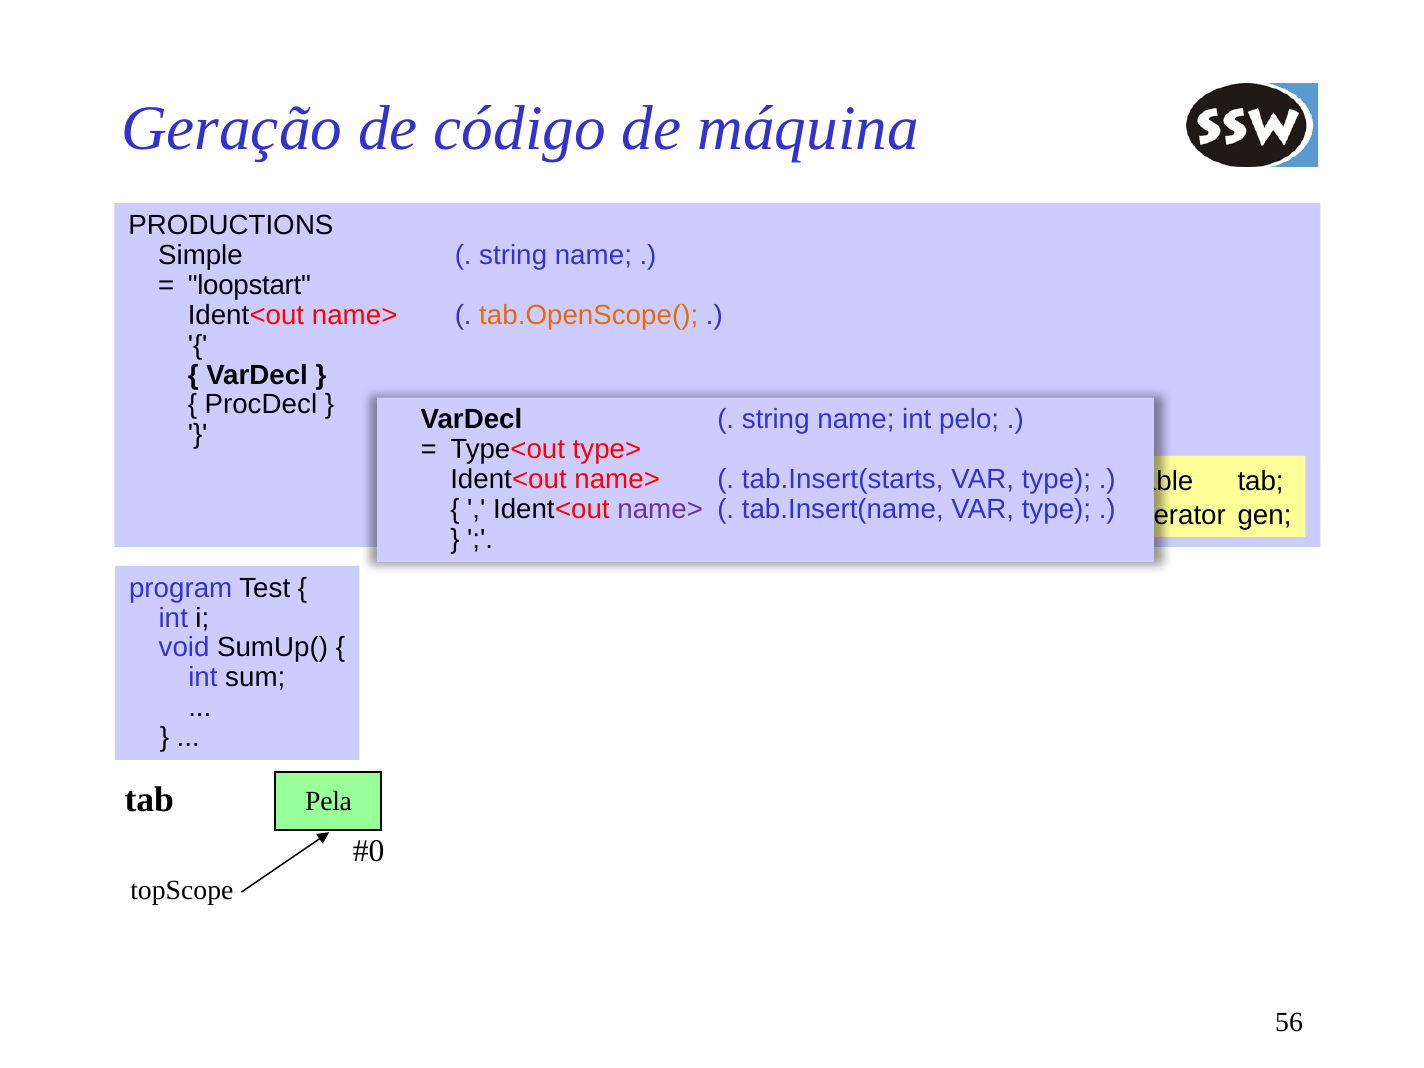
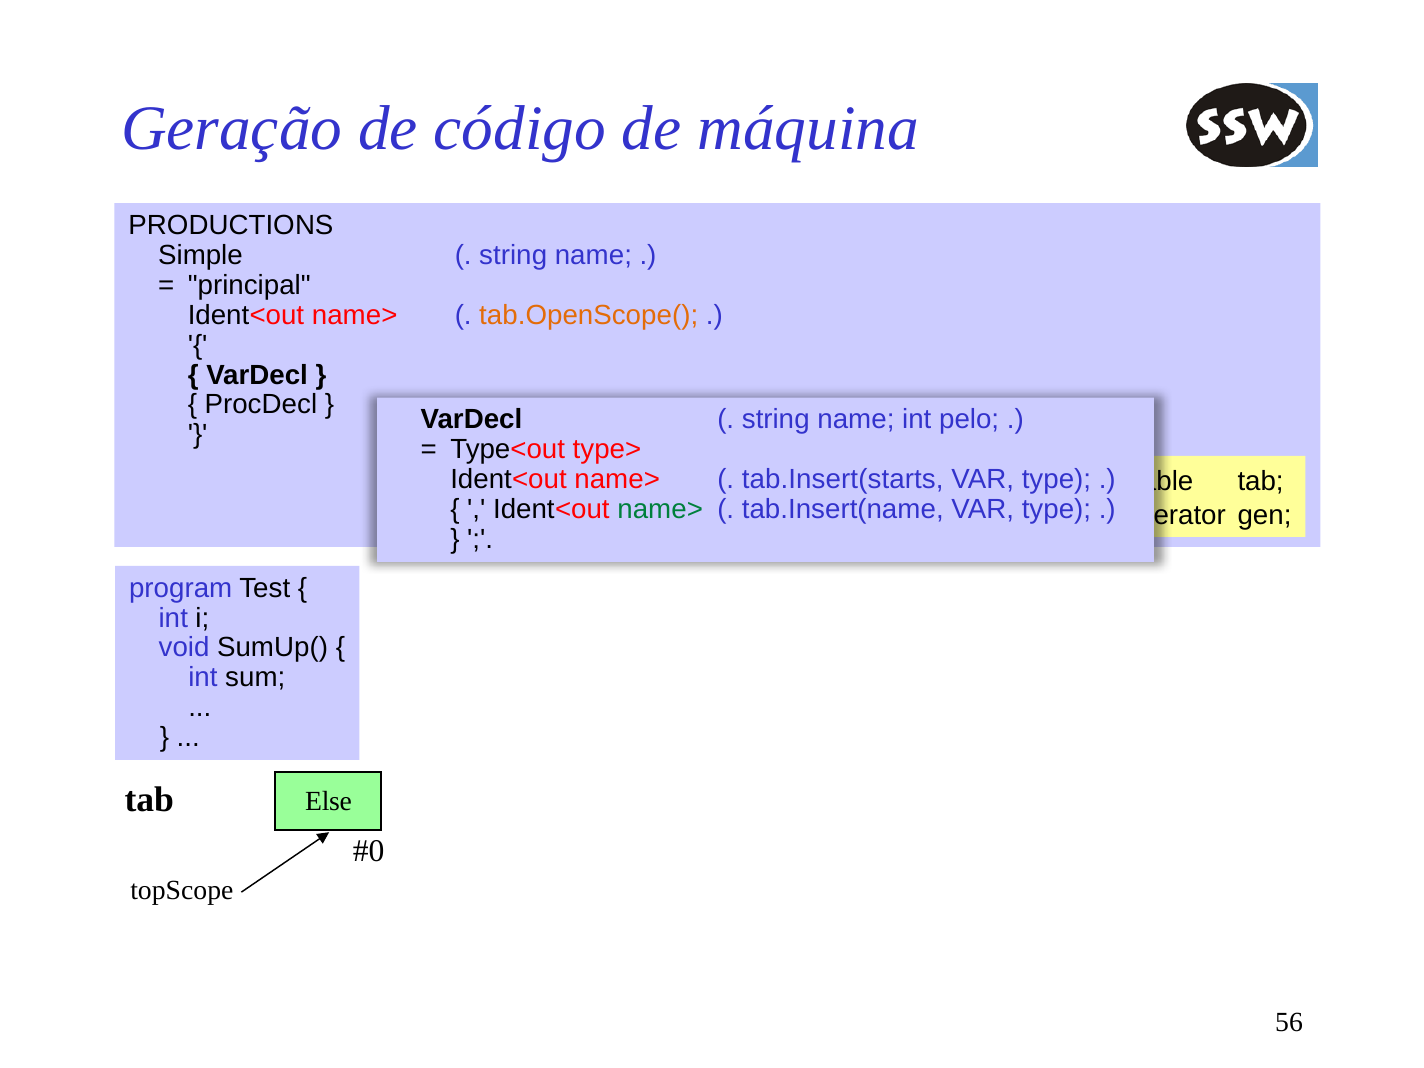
loopstart: loopstart -> principal
name> at (660, 509) colour: purple -> green
Pela: Pela -> Else
